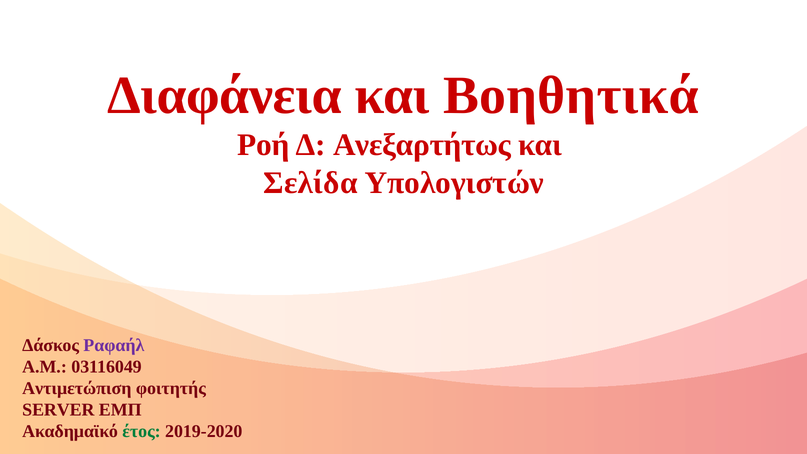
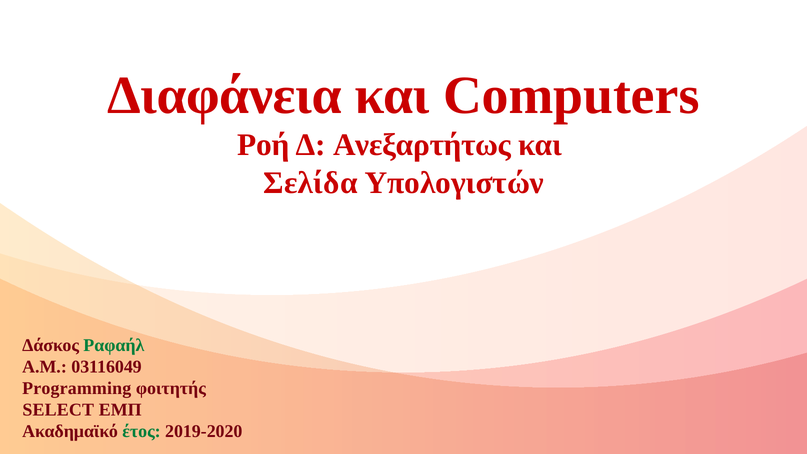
Βοηθητικά: Βοηθητικά -> Computers
Ραφαήλ colour: purple -> green
Αντιμετώπιση: Αντιμετώπιση -> Programming
SERVER: SERVER -> SELECT
